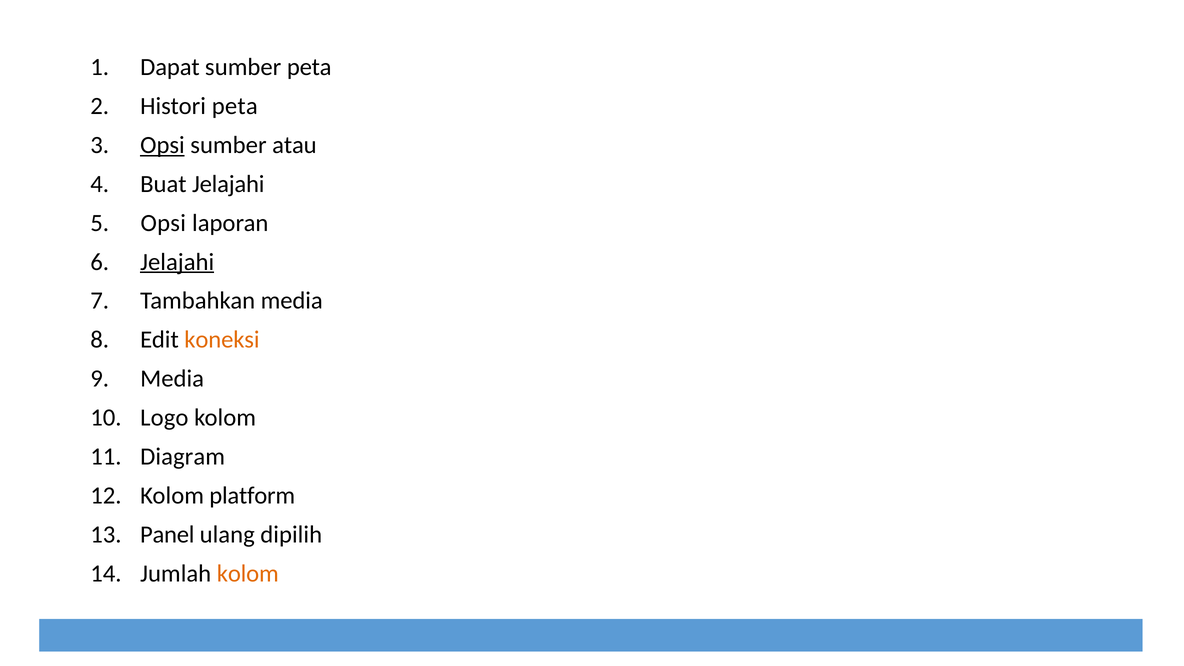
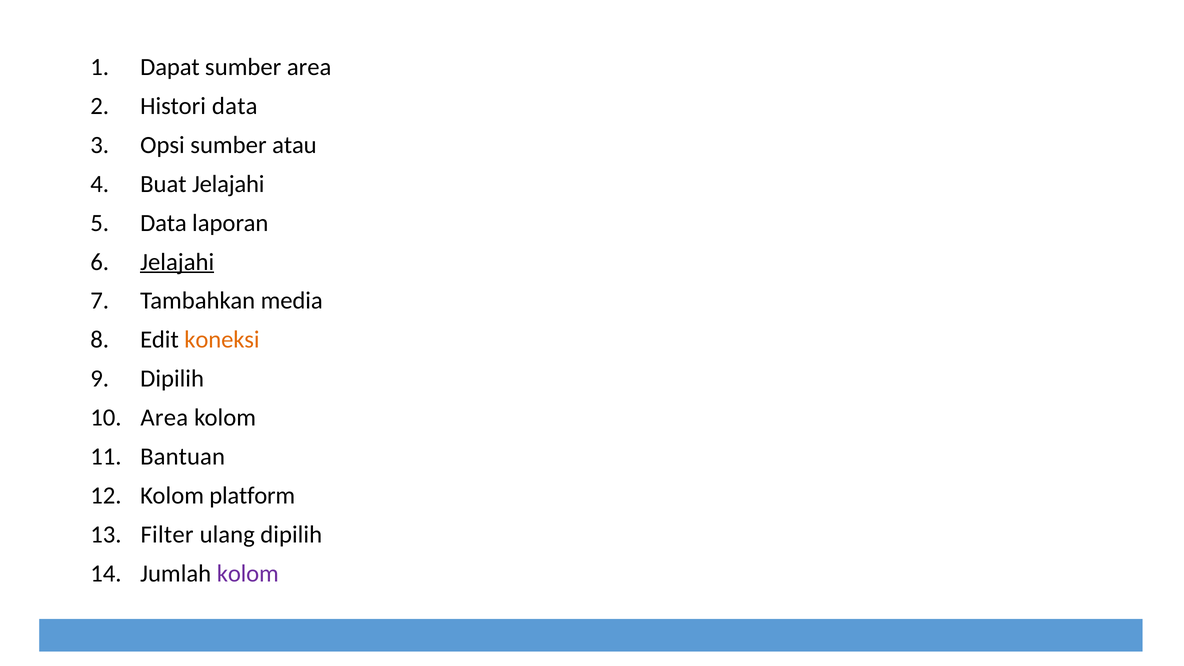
sumber peta: peta -> area
Histori peta: peta -> data
Opsi at (162, 145) underline: present -> none
Opsi at (163, 223): Opsi -> Data
Media at (172, 379): Media -> Dipilih
Logo at (164, 418): Logo -> Area
Diagram: Diagram -> Bantuan
Panel: Panel -> Filter
kolom at (248, 574) colour: orange -> purple
